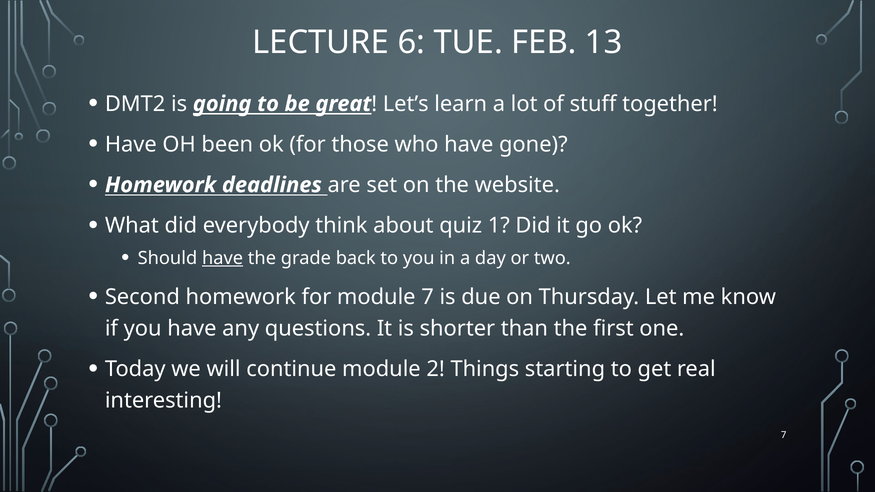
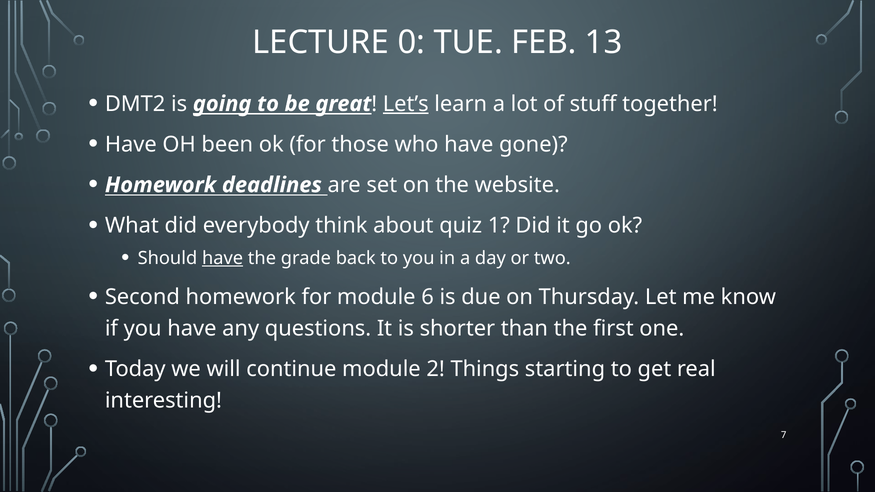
6: 6 -> 0
Let’s underline: none -> present
module 7: 7 -> 6
